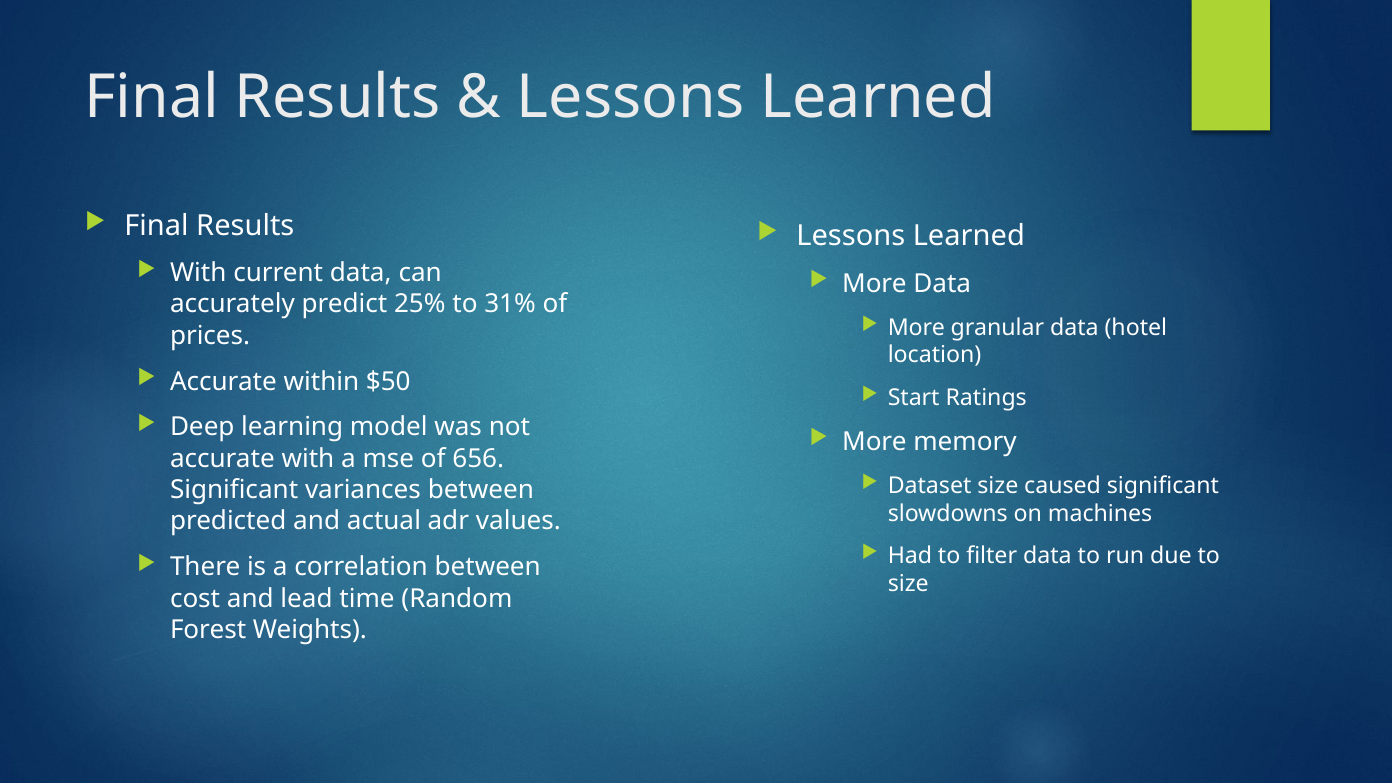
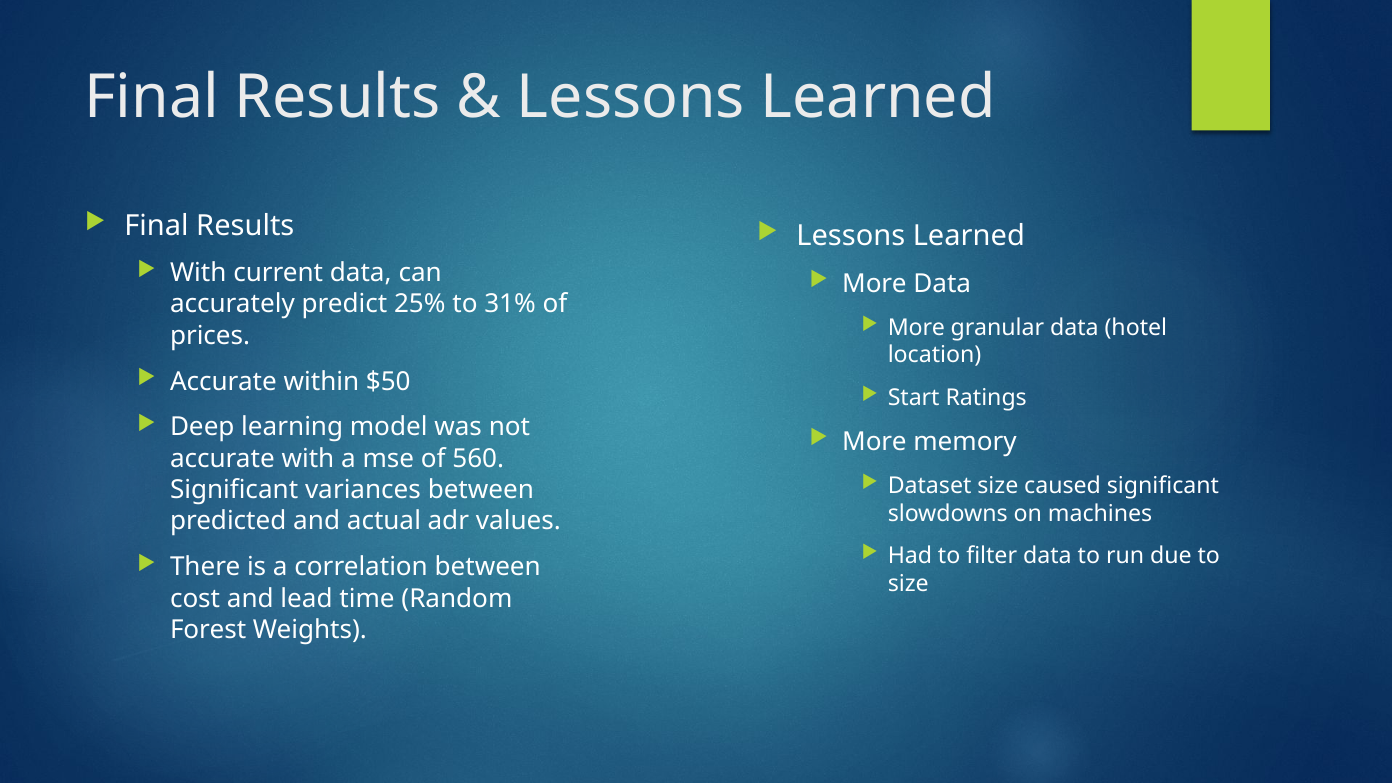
656: 656 -> 560
